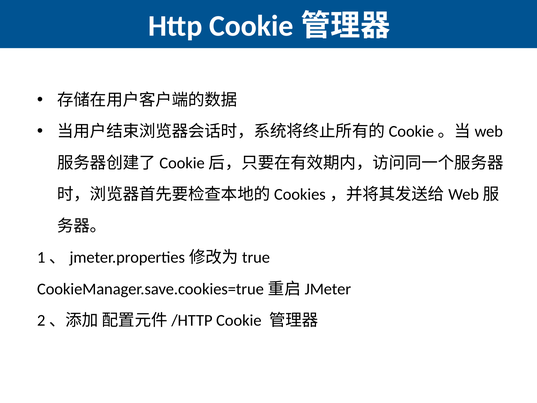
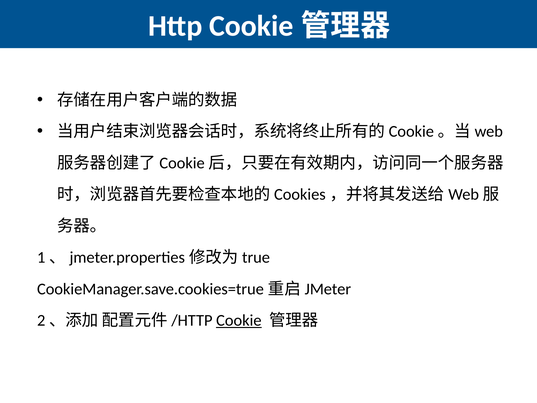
Cookie underline: none -> present
